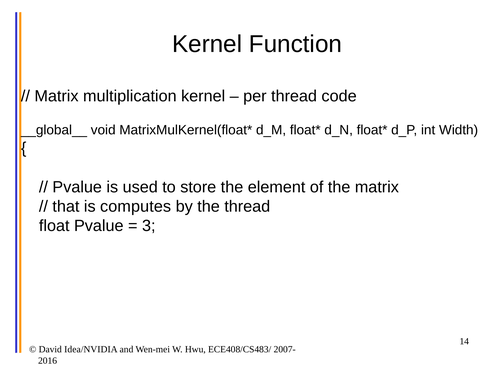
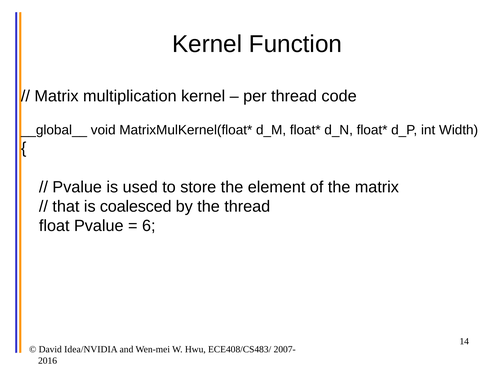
computes: computes -> coalesced
3: 3 -> 6
